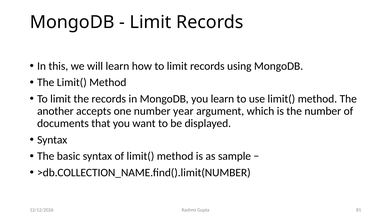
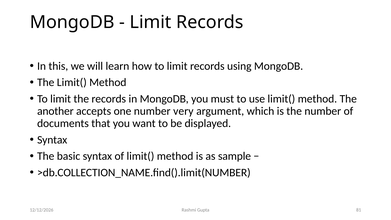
you learn: learn -> must
year: year -> very
